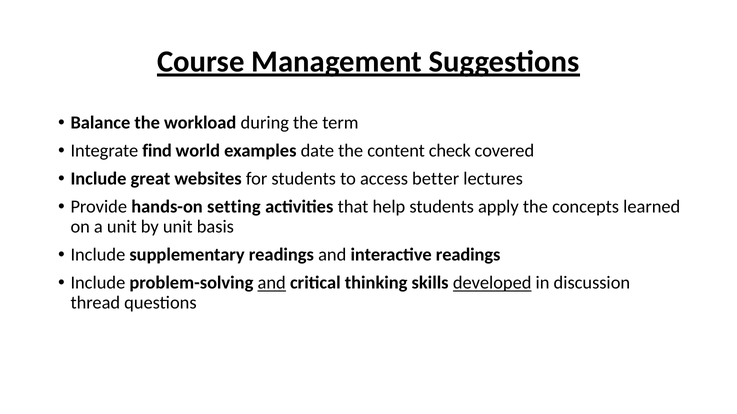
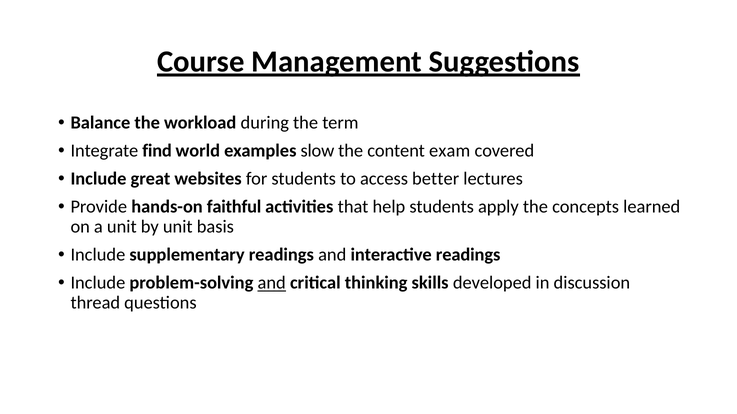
date: date -> slow
check: check -> exam
setting: setting -> faithful
developed underline: present -> none
